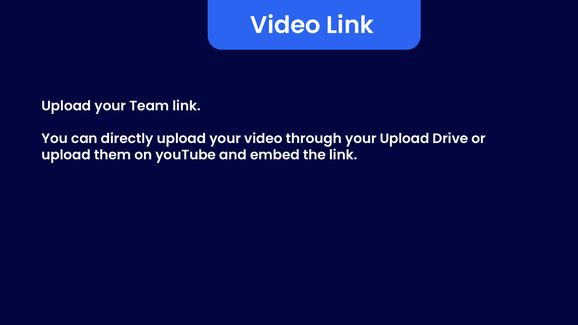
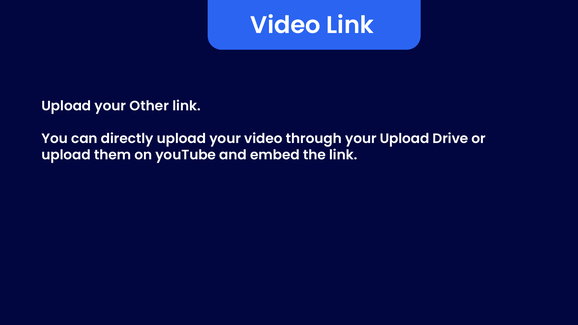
Team: Team -> Other
